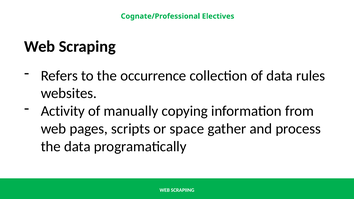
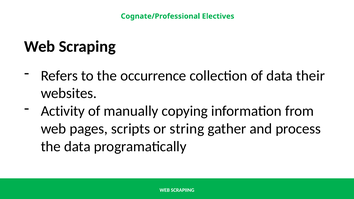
rules: rules -> their
space: space -> string
